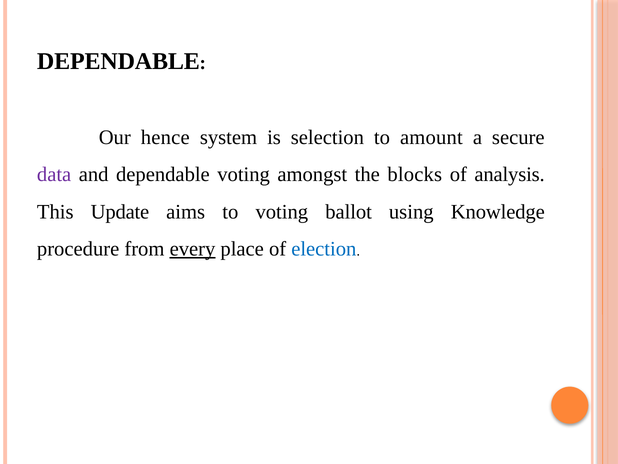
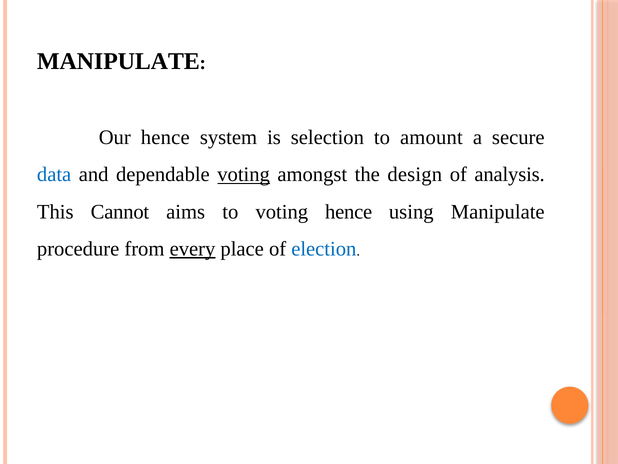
DEPENDABLE at (118, 61): DEPENDABLE -> MANIPULATE
data colour: purple -> blue
voting at (244, 174) underline: none -> present
blocks: blocks -> design
Update: Update -> Cannot
voting ballot: ballot -> hence
using Knowledge: Knowledge -> Manipulate
